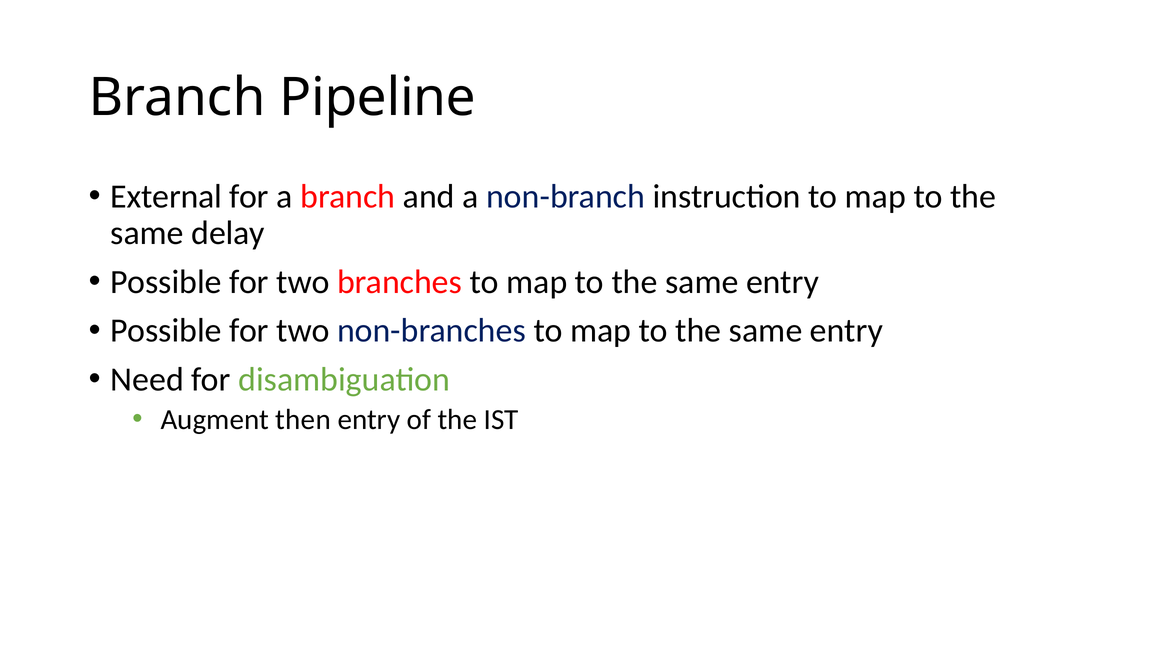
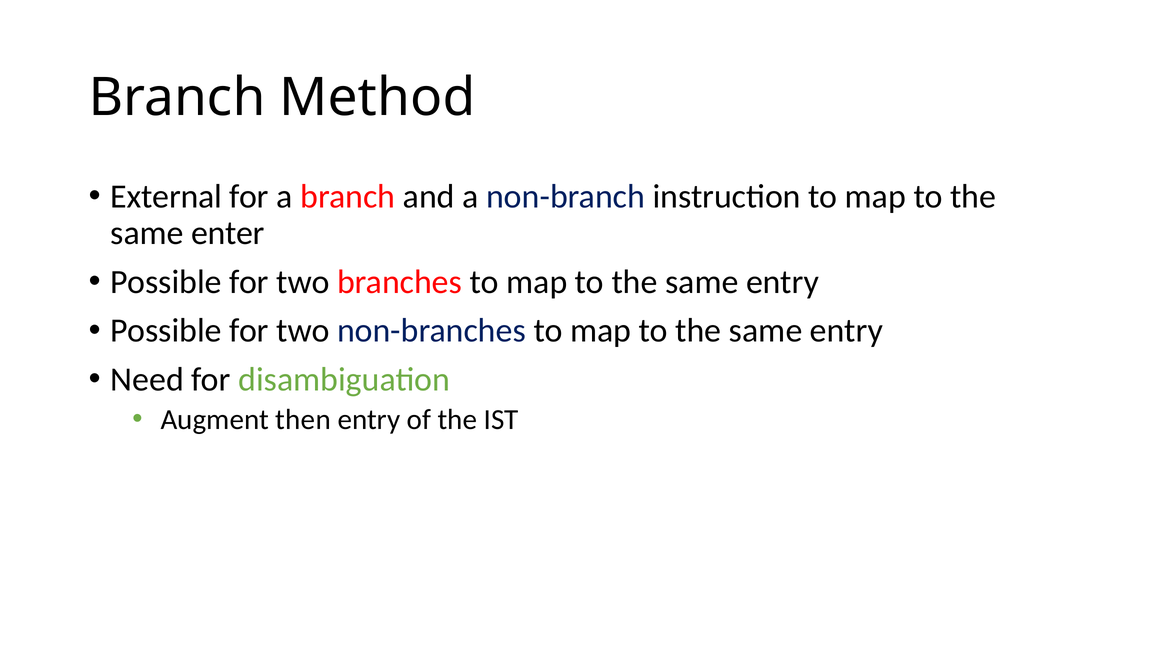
Pipeline: Pipeline -> Method
delay: delay -> enter
